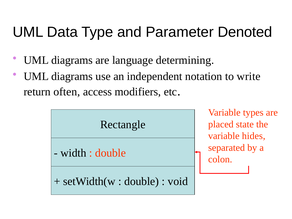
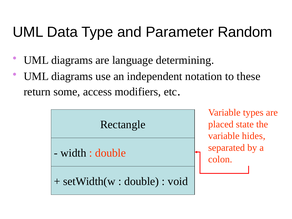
Denoted: Denoted -> Random
write: write -> these
often: often -> some
